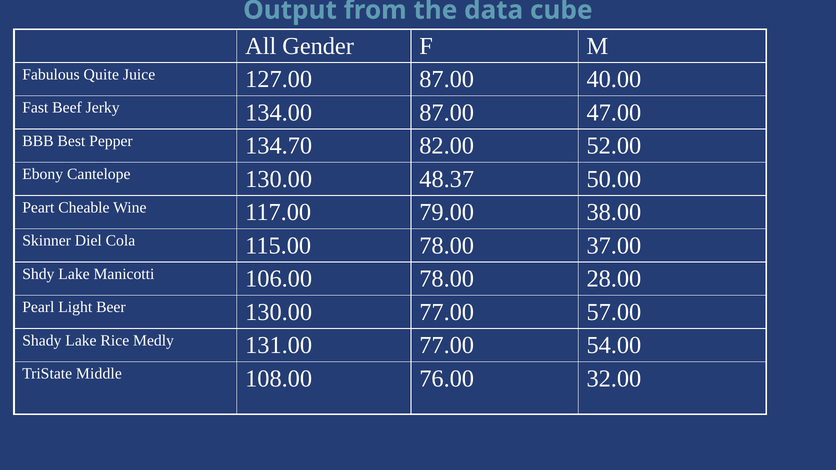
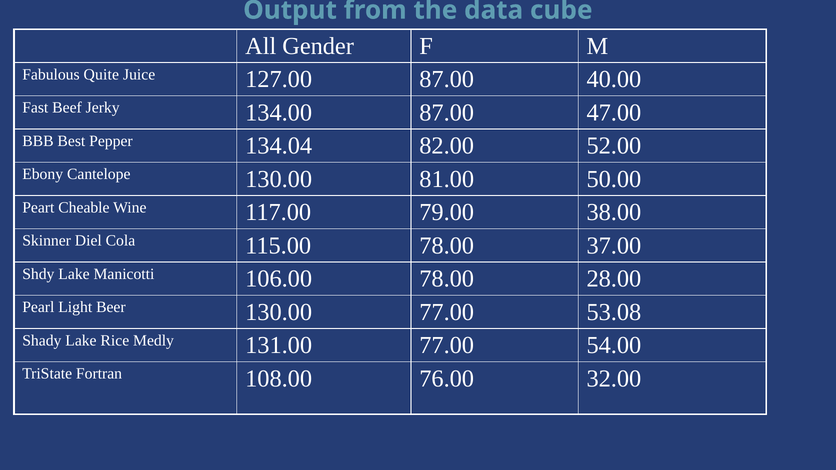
134.70: 134.70 -> 134.04
48.37: 48.37 -> 81.00
57.00: 57.00 -> 53.08
Middle: Middle -> Fortran
